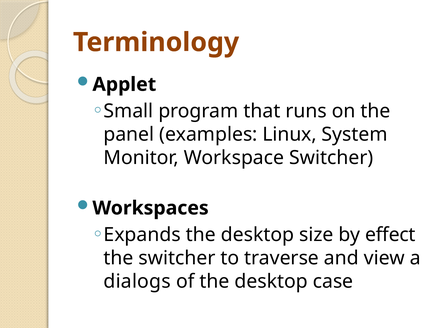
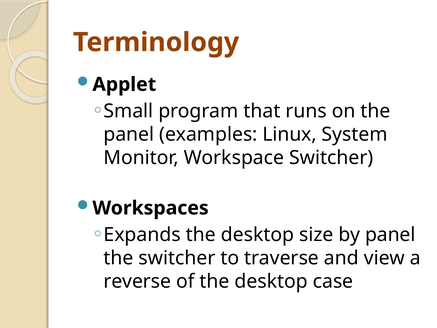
by effect: effect -> panel
dialogs: dialogs -> reverse
